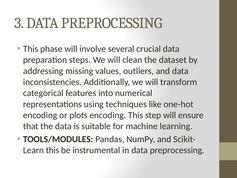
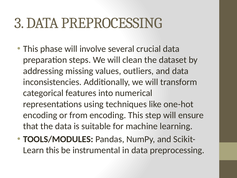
plots: plots -> from
